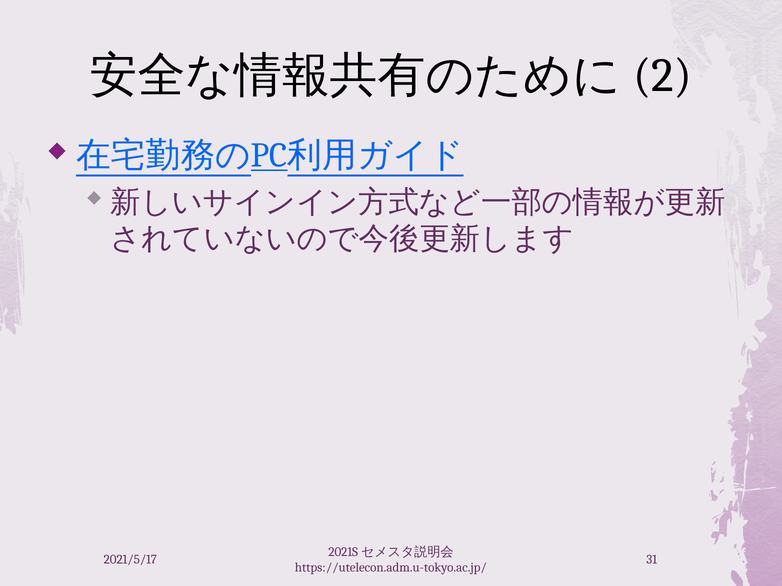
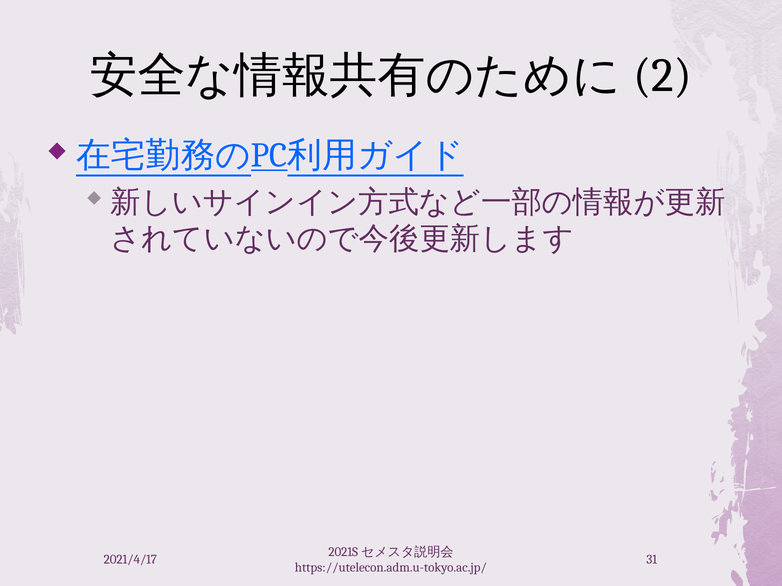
2021/5/17: 2021/5/17 -> 2021/4/17
